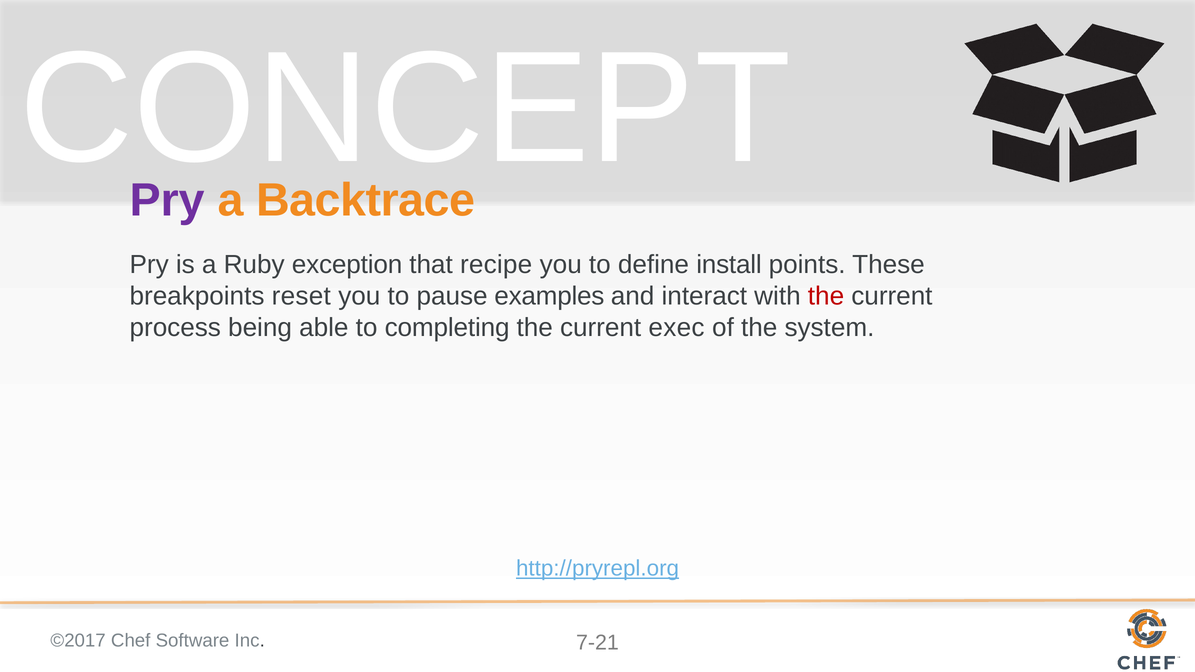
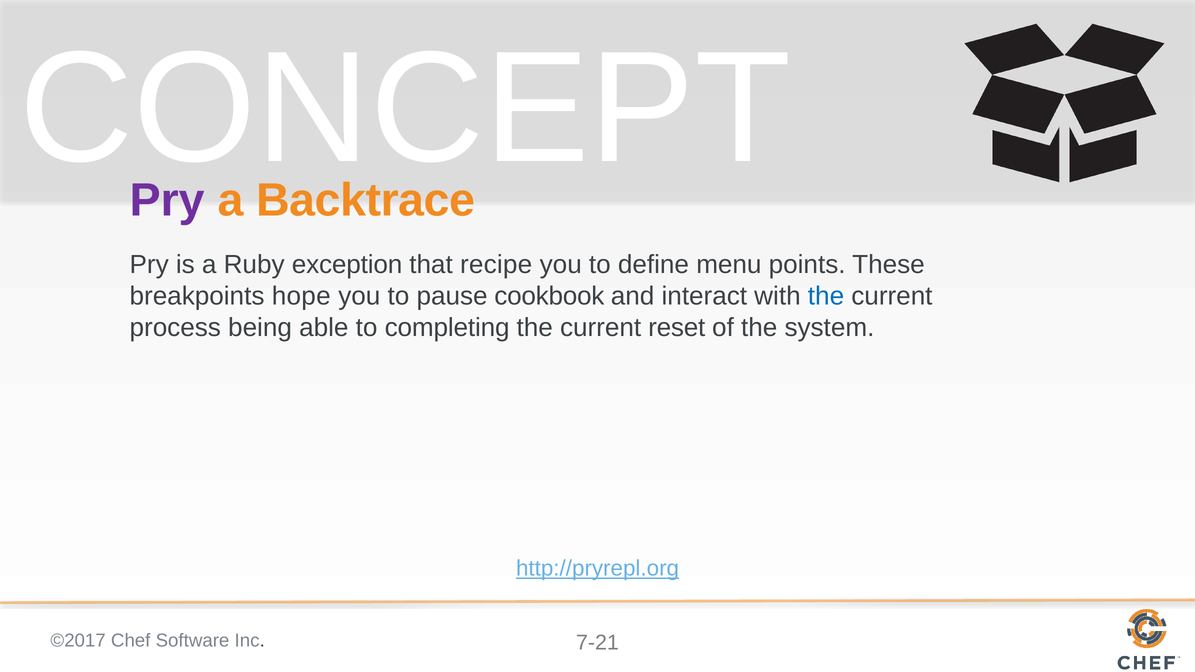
install: install -> menu
reset: reset -> hope
examples: examples -> cookbook
the at (826, 296) colour: red -> blue
exec: exec -> reset
